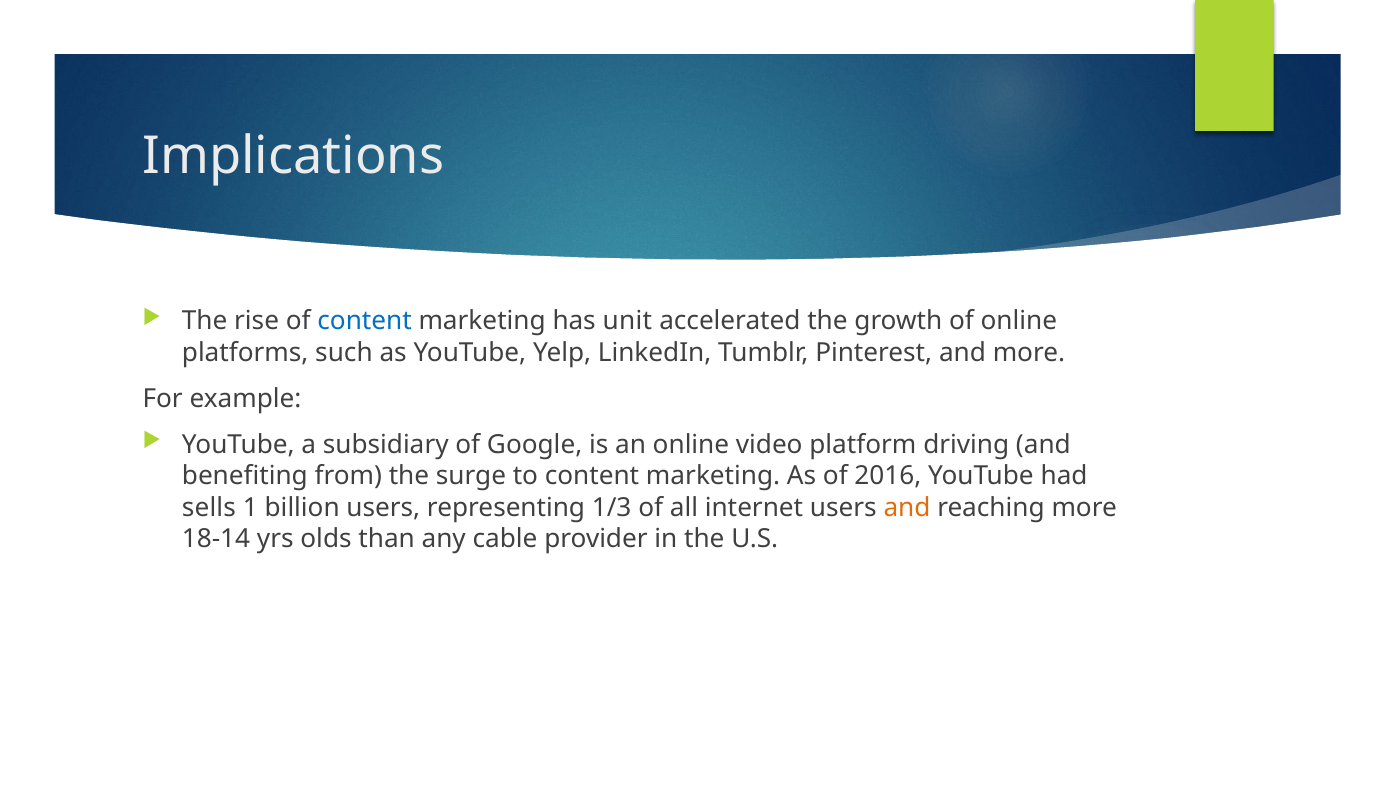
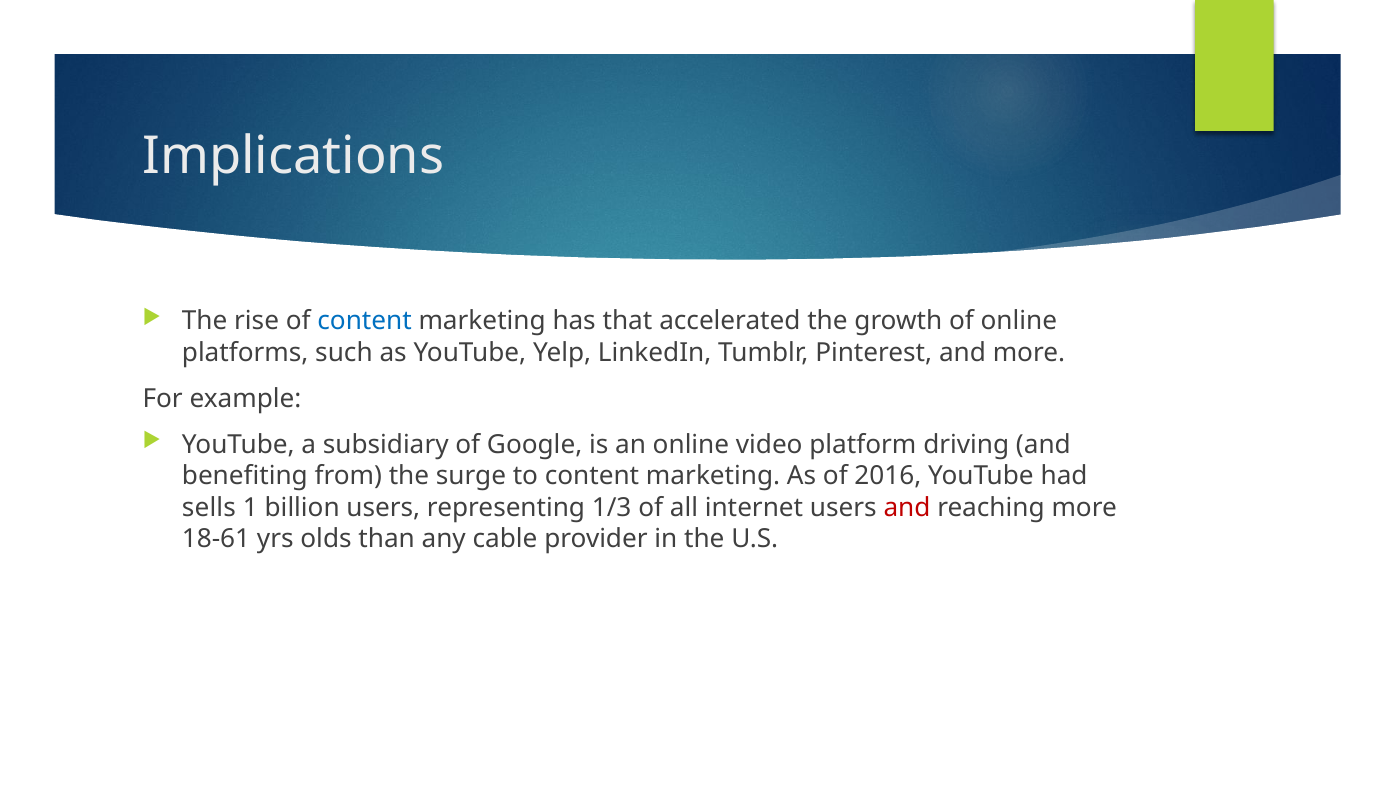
unit: unit -> that
and at (907, 507) colour: orange -> red
18-14: 18-14 -> 18-61
